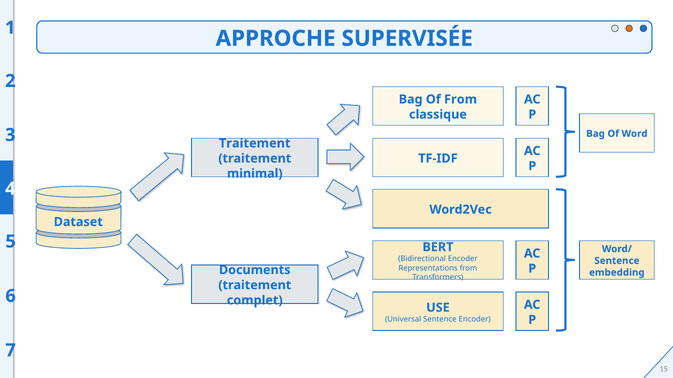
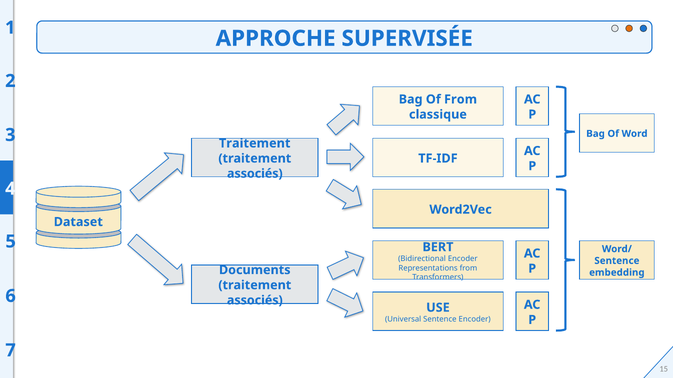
minimal at (255, 174): minimal -> associés
complet at (255, 301): complet -> associés
